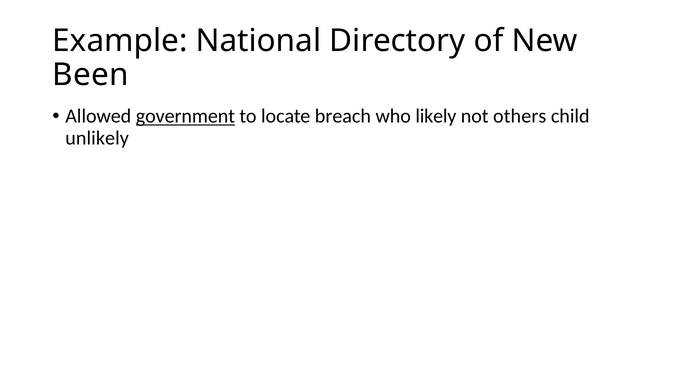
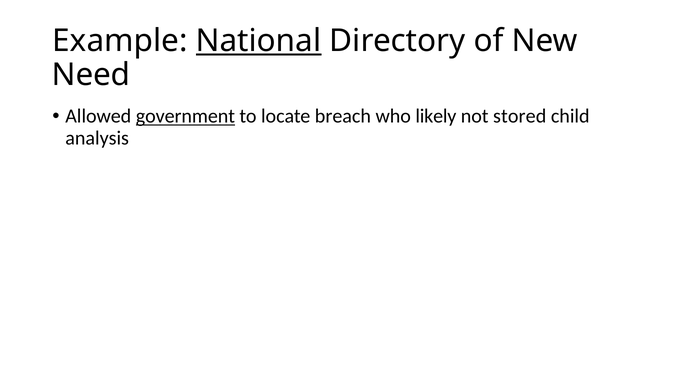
National underline: none -> present
Been: Been -> Need
others: others -> stored
unlikely: unlikely -> analysis
